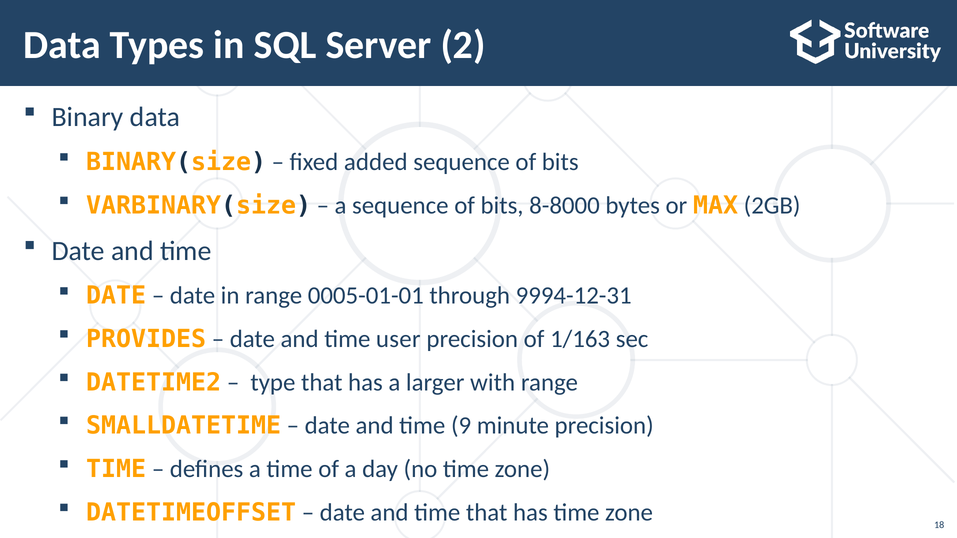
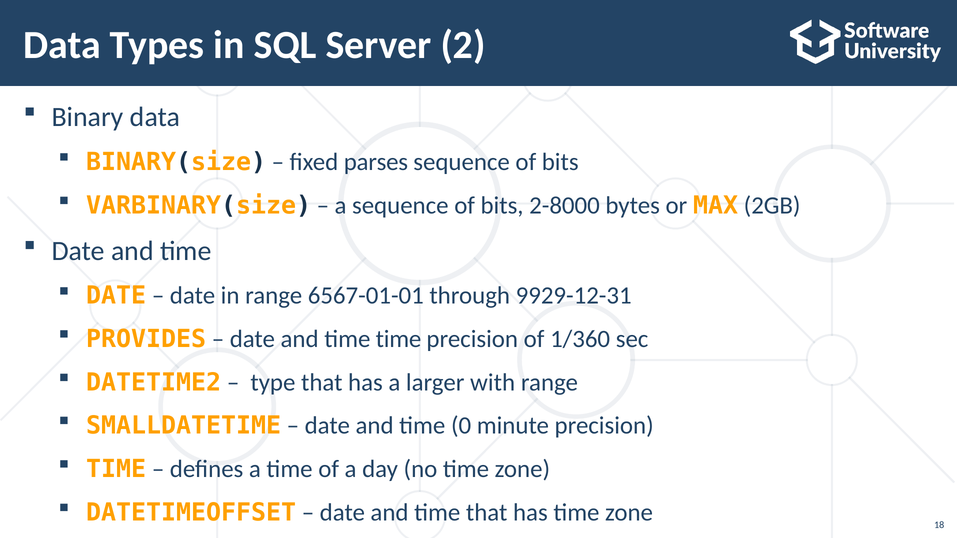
added: added -> parses
8-8000: 8-8000 -> 2-8000
0005-01-01: 0005-01-01 -> 6567-01-01
9994-12-31: 9994-12-31 -> 9929-12-31
time user: user -> time
1/163: 1/163 -> 1/360
9: 9 -> 0
